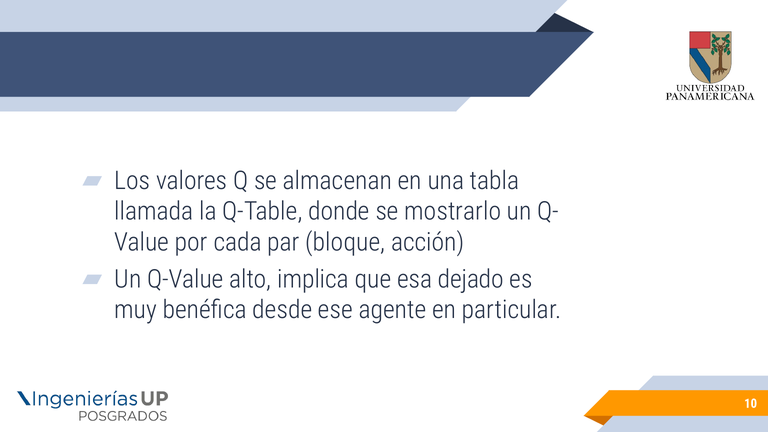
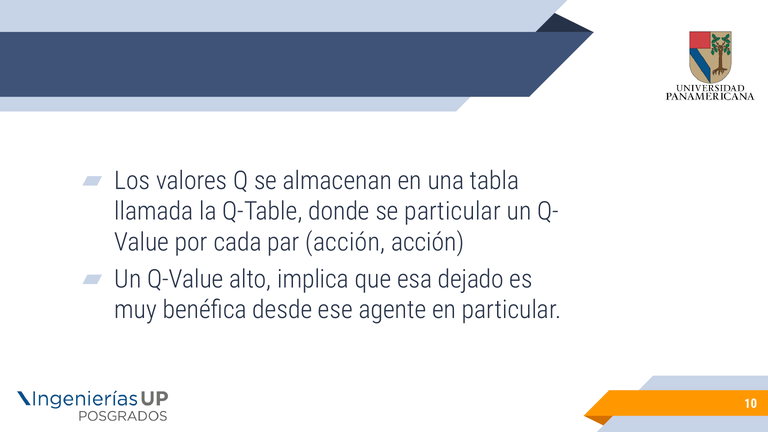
se mostrarlo: mostrarlo -> particular
par bloque: bloque -> acción
